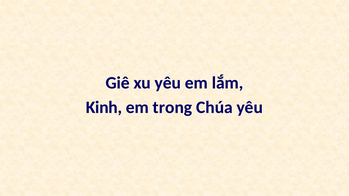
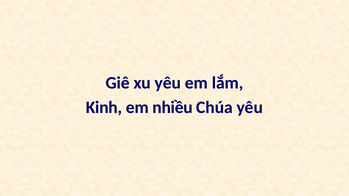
trong: trong -> nhiều
